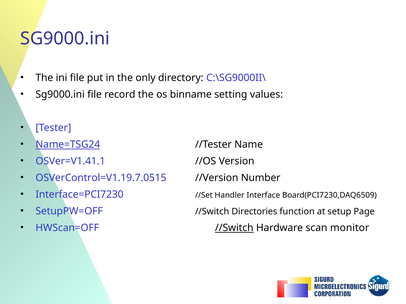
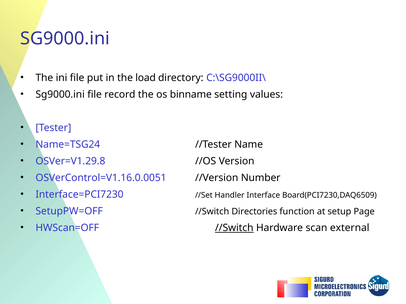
only: only -> load
Name=TSG24 underline: present -> none
OSVer=V1.41.1: OSVer=V1.41.1 -> OSVer=V1.29.8
OSVerControl=V1.19.7.0515: OSVerControl=V1.19.7.0515 -> OSVerControl=V1.16.0.0051
monitor: monitor -> external
